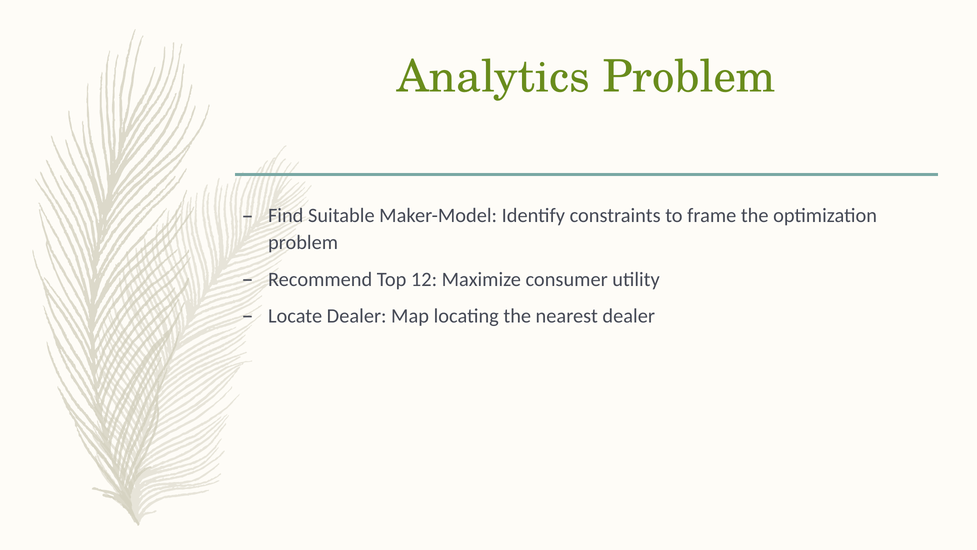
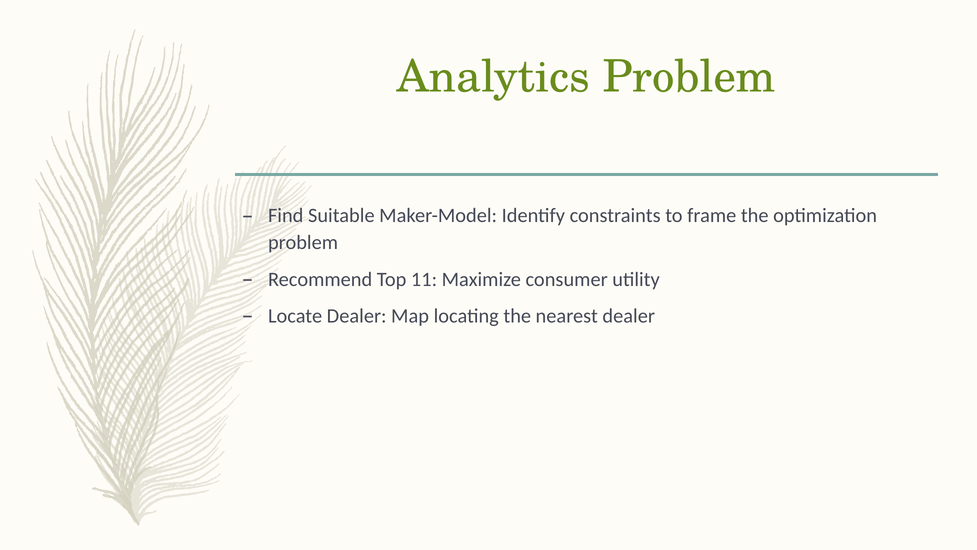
12: 12 -> 11
